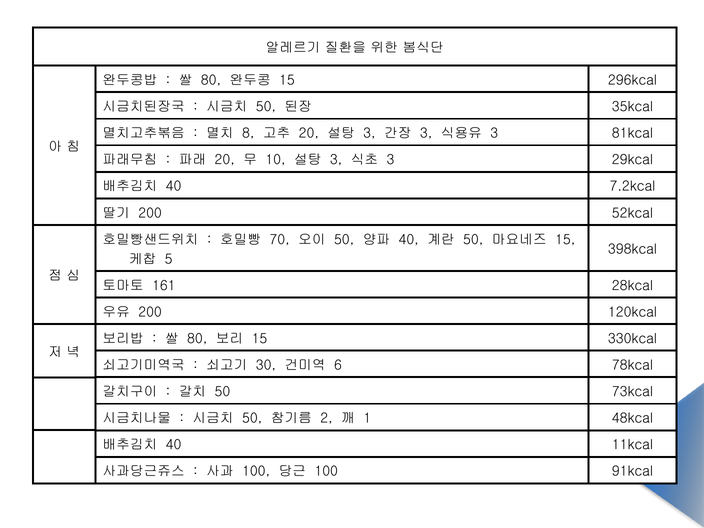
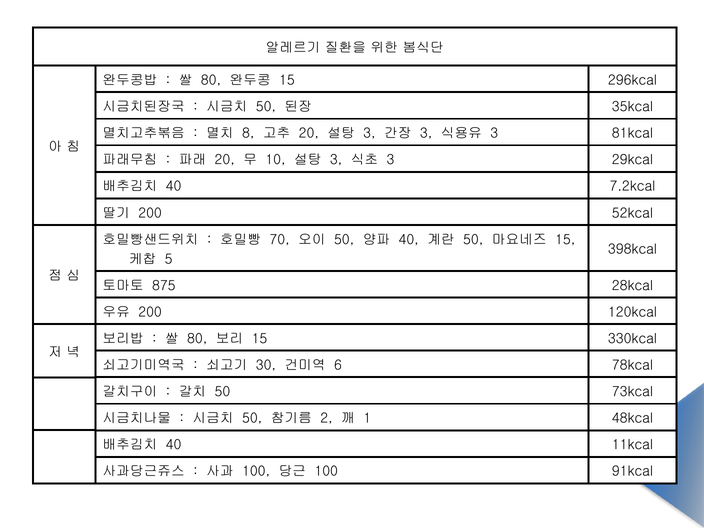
161: 161 -> 875
